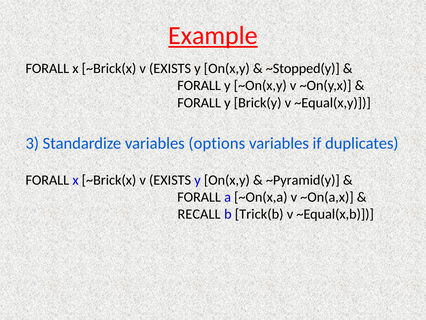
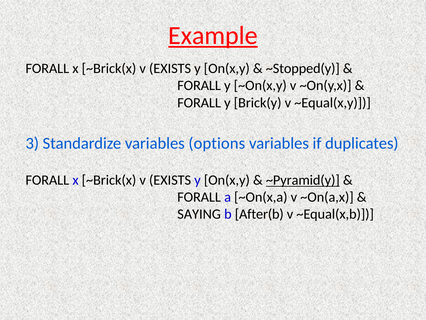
~Pyramid(y underline: none -> present
RECALL: RECALL -> SAYING
Trick(b: Trick(b -> After(b
